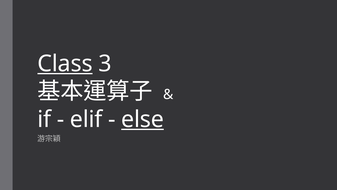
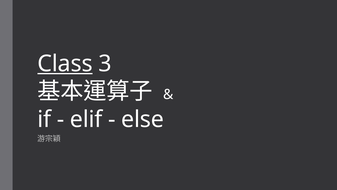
else underline: present -> none
